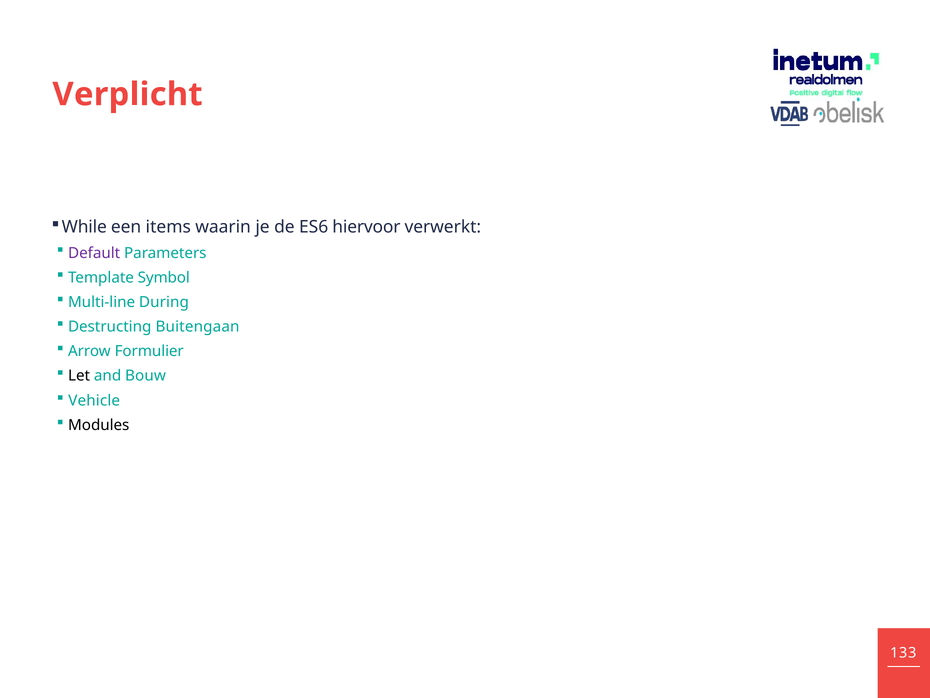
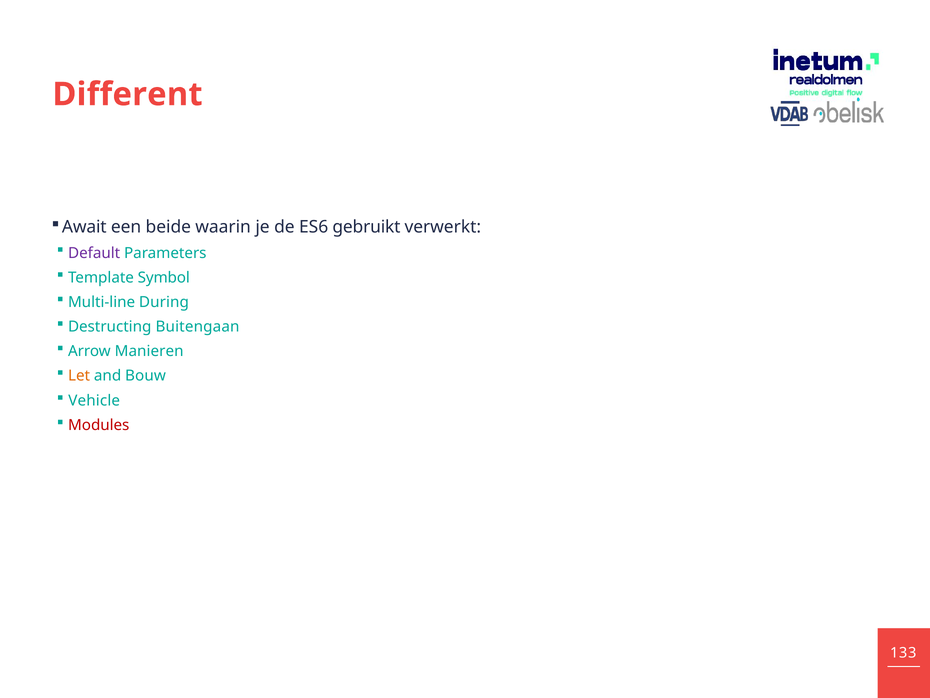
Verplicht: Verplicht -> Different
While: While -> Await
items: items -> beide
hiervoor: hiervoor -> gebruikt
Formulier: Formulier -> Manieren
Let colour: black -> orange
Modules colour: black -> red
